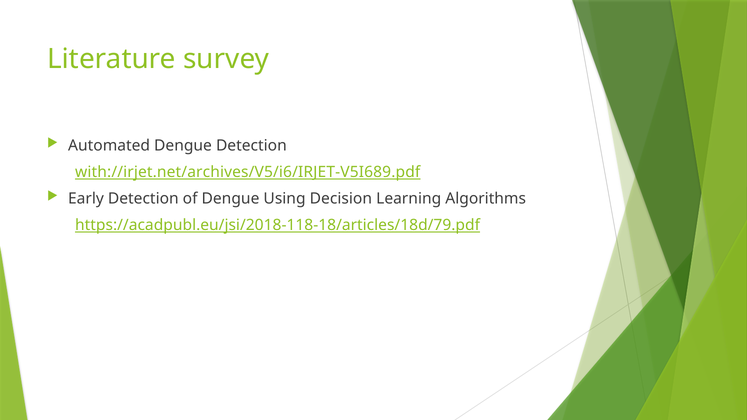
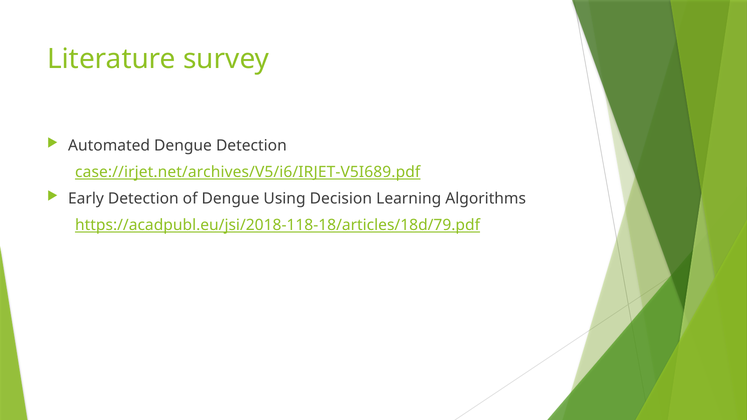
with://irjet.net/archives/V5/i6/IRJET-V5I689.pdf: with://irjet.net/archives/V5/i6/IRJET-V5I689.pdf -> case://irjet.net/archives/V5/i6/IRJET-V5I689.pdf
